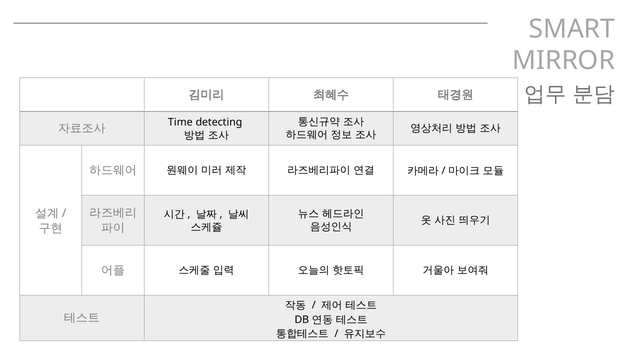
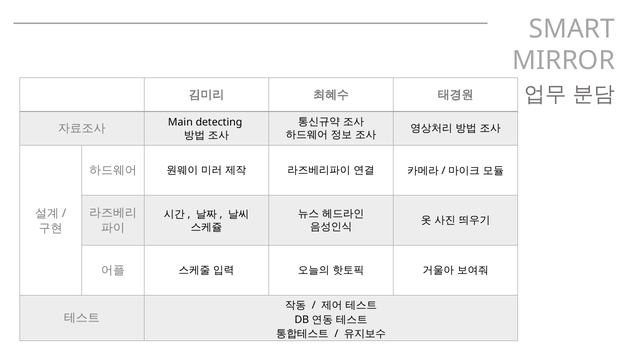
Time: Time -> Main
